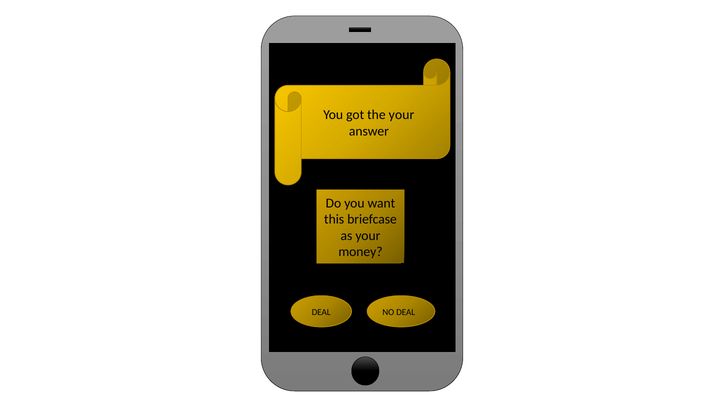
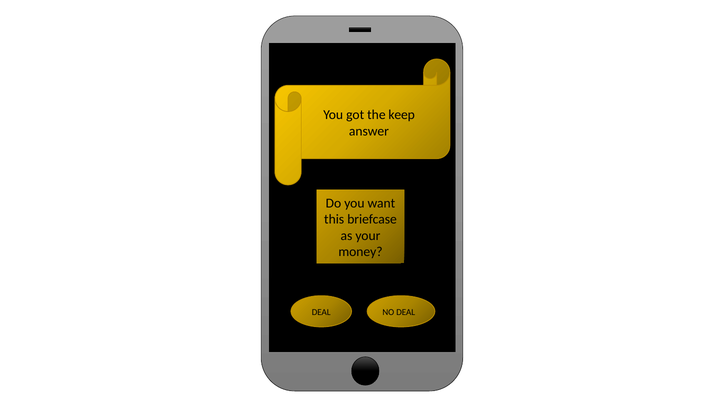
the your: your -> keep
